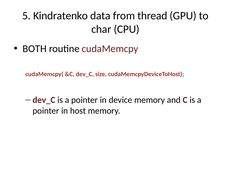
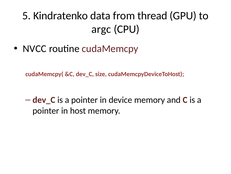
char: char -> argc
BOTH: BOTH -> NVCC
